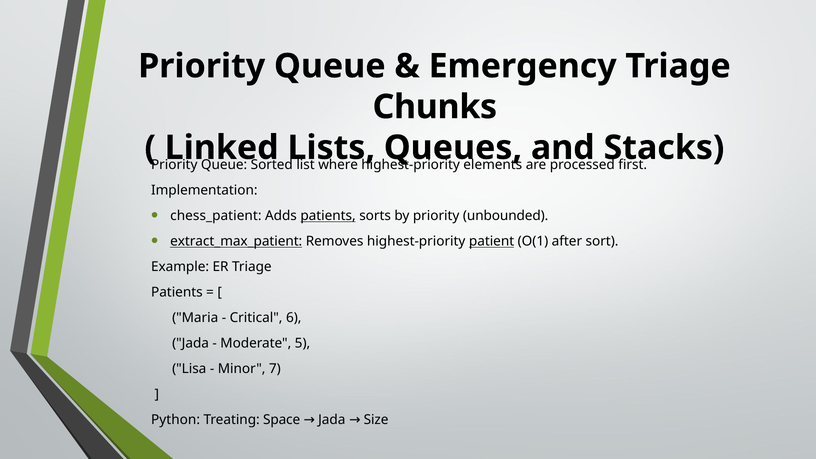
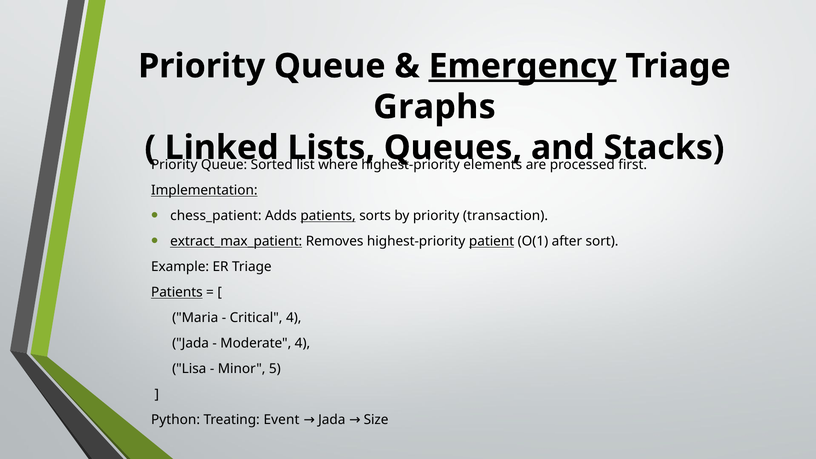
Emergency underline: none -> present
Chunks: Chunks -> Graphs
Implementation underline: none -> present
unbounded: unbounded -> transaction
Patients at (177, 292) underline: none -> present
Critical 6: 6 -> 4
Moderate 5: 5 -> 4
7: 7 -> 5
Space: Space -> Event
